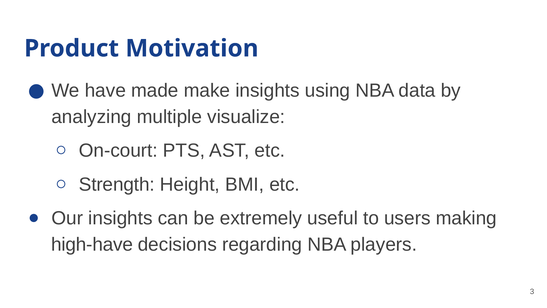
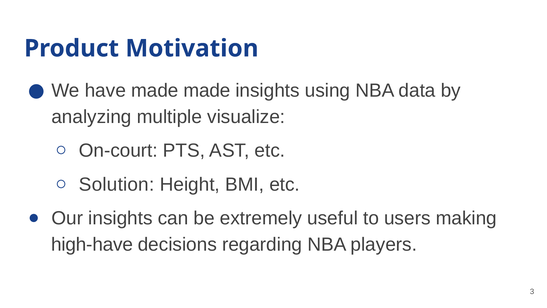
made make: make -> made
Strength: Strength -> Solution
